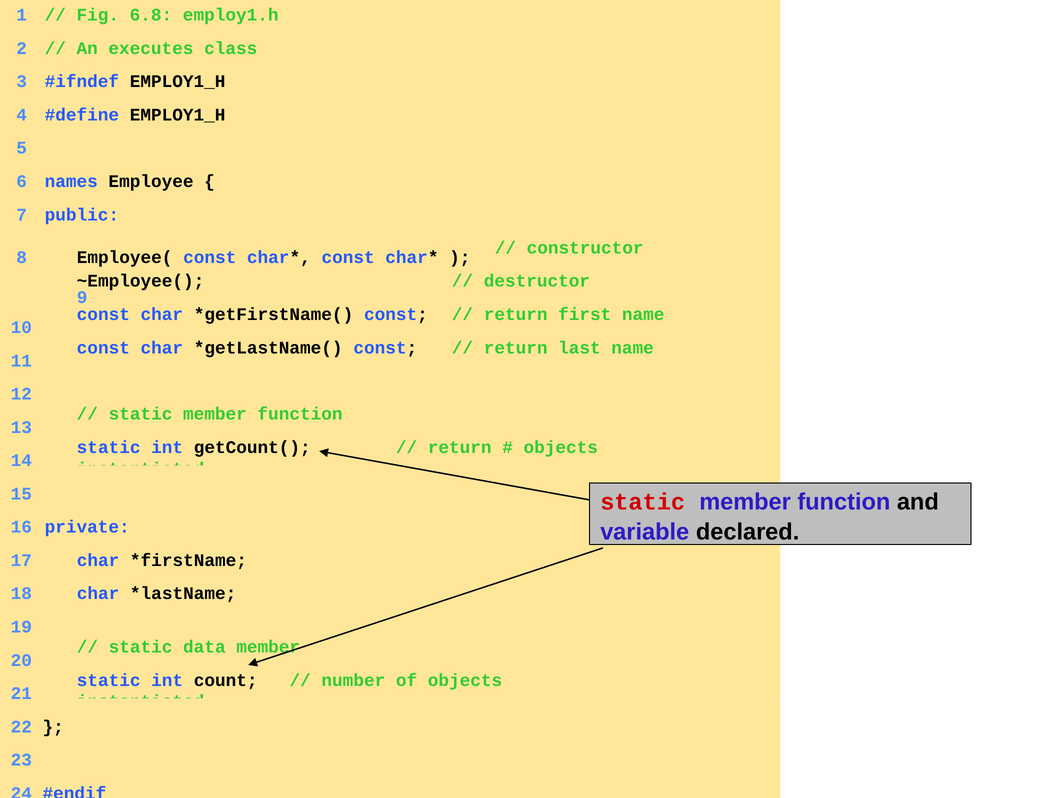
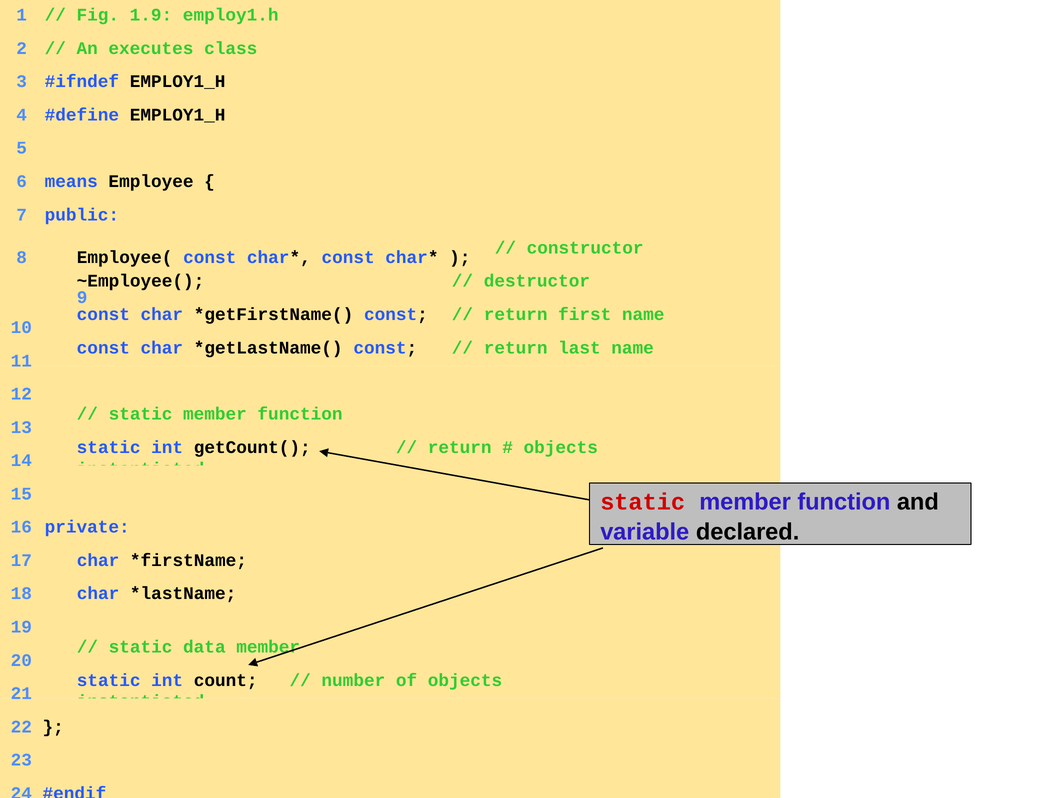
6.8: 6.8 -> 1.9
names: names -> means
